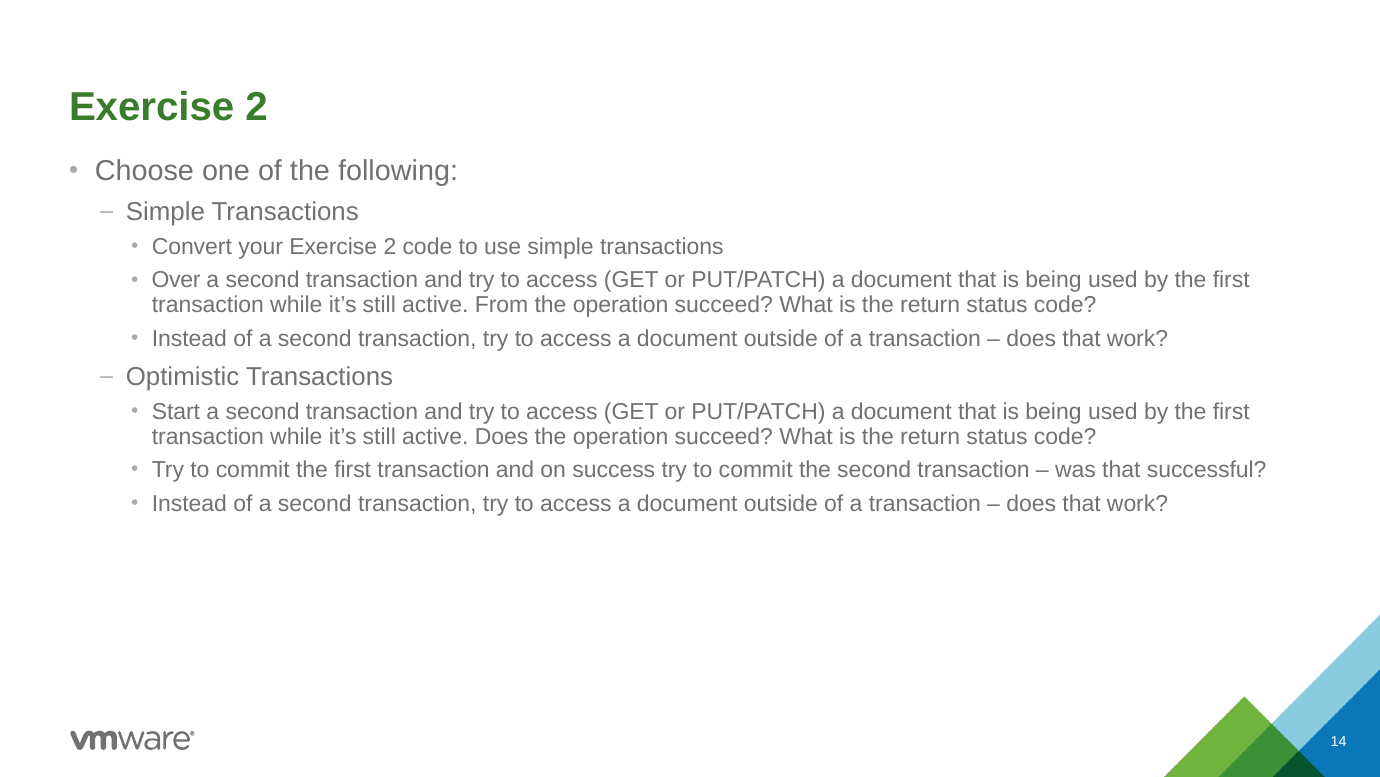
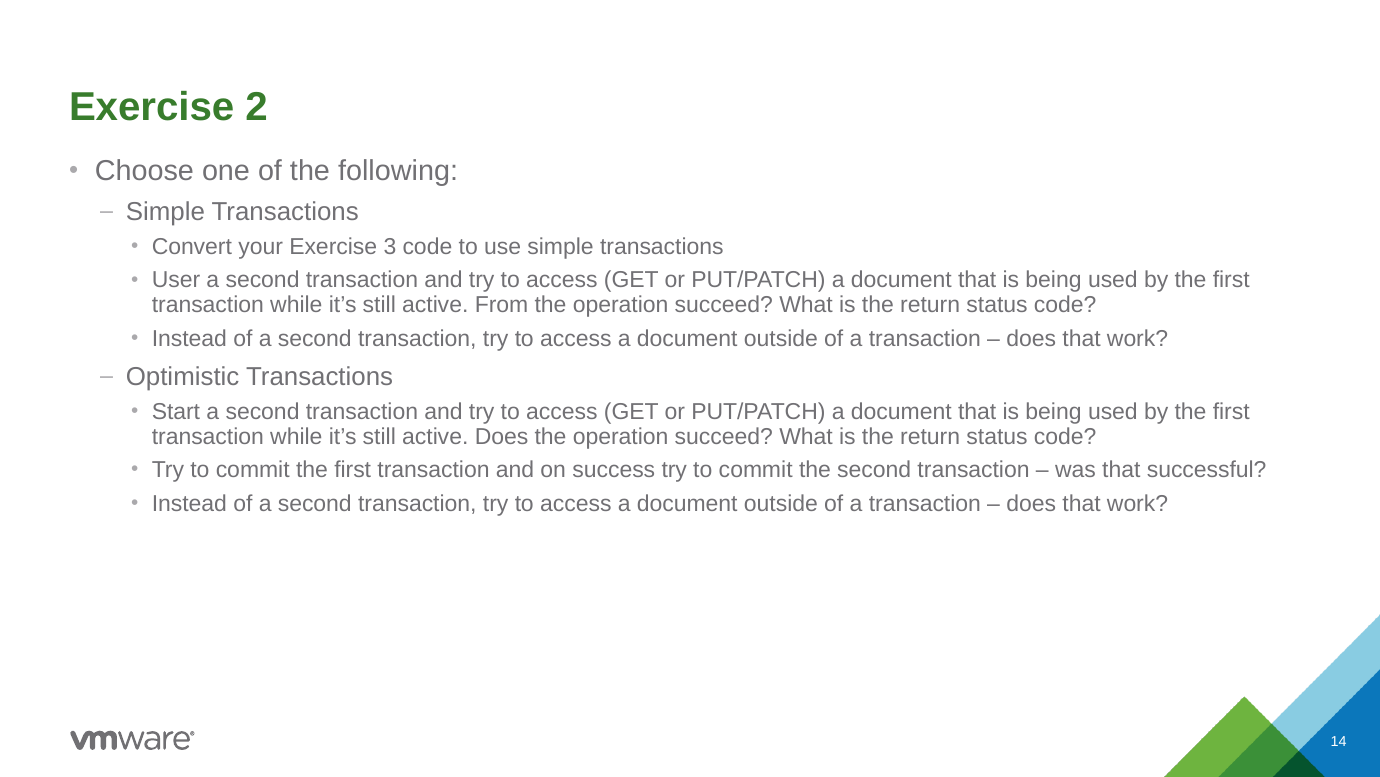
your Exercise 2: 2 -> 3
Over: Over -> User
